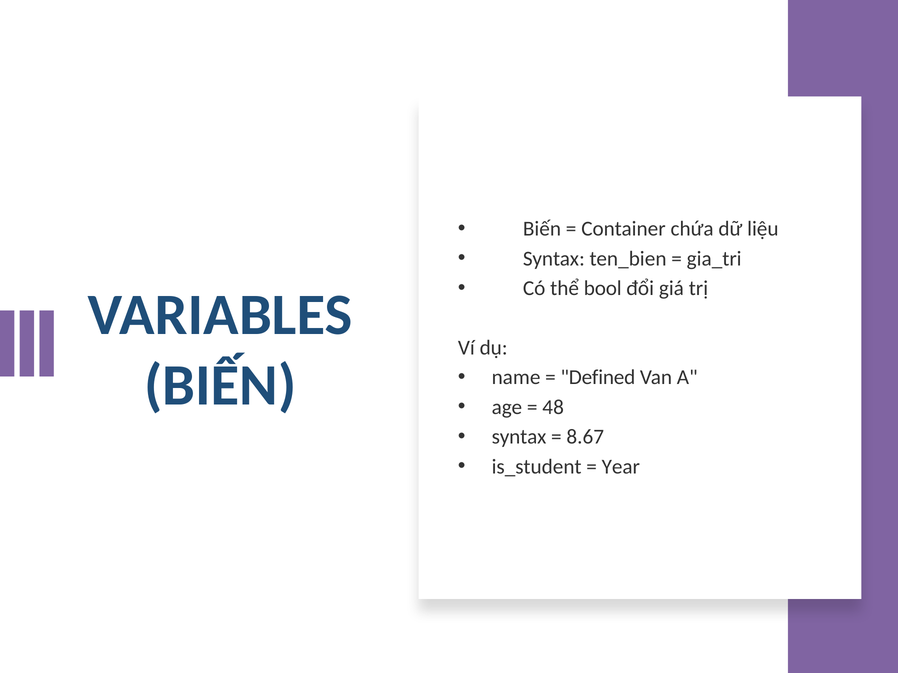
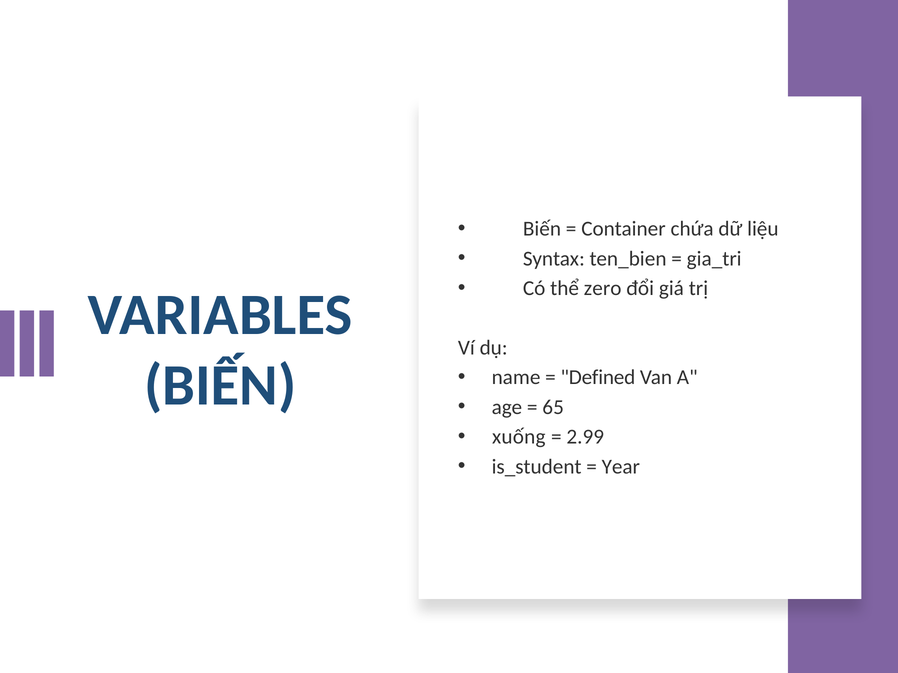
bool: bool -> zero
48: 48 -> 65
syntax: syntax -> xuống
8.67: 8.67 -> 2.99
